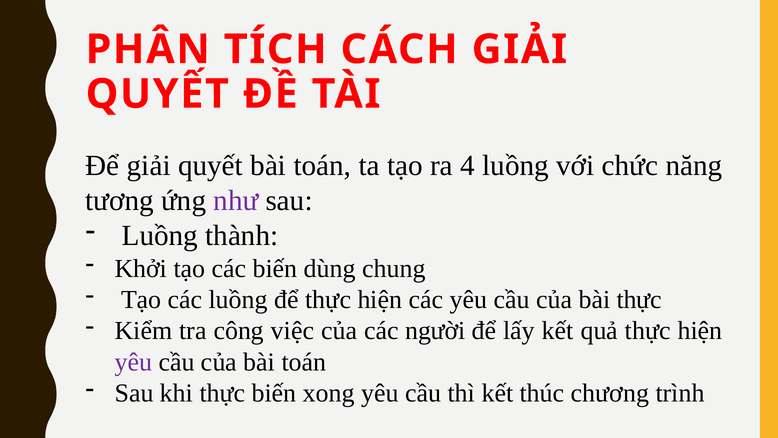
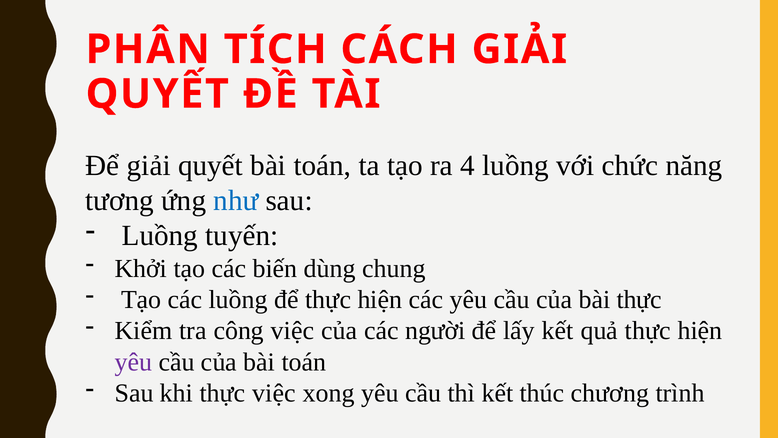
như colour: purple -> blue
thành: thành -> tuyến
thực biến: biến -> việc
